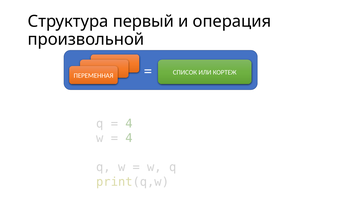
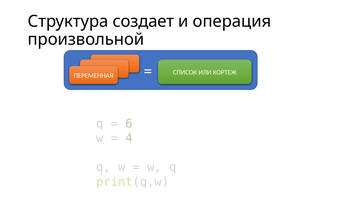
первый: первый -> создает
4 at (129, 124): 4 -> 6
